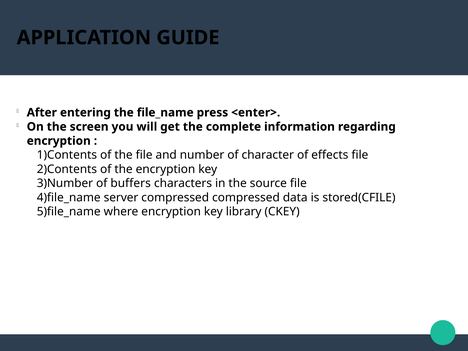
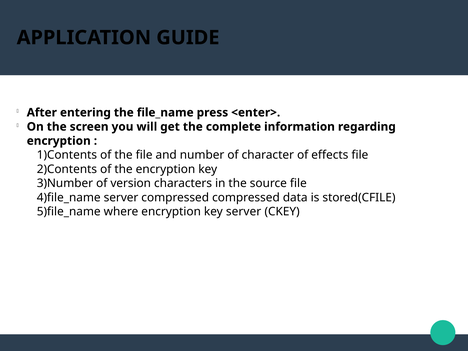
buffers: buffers -> version
key library: library -> server
